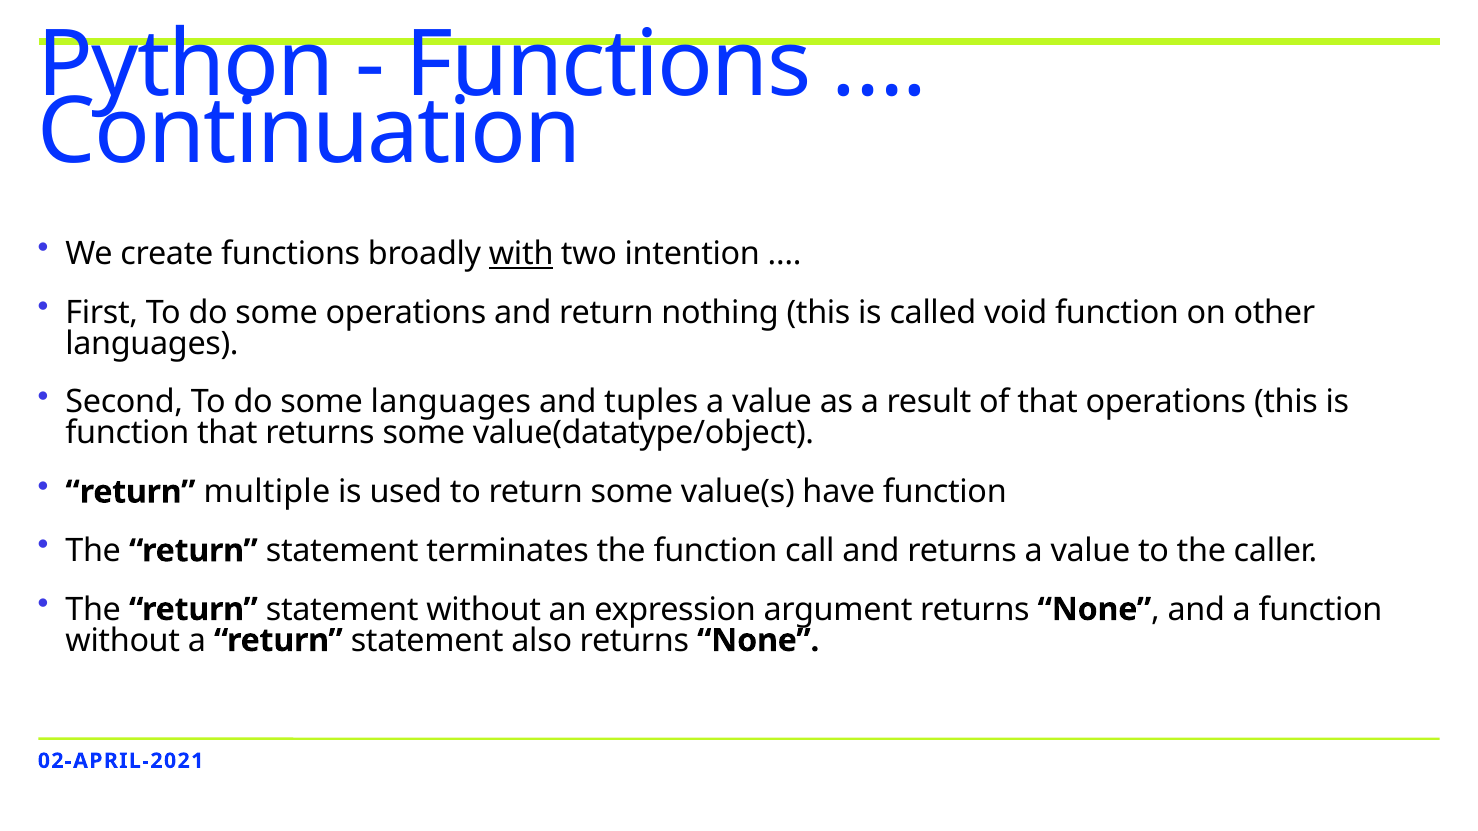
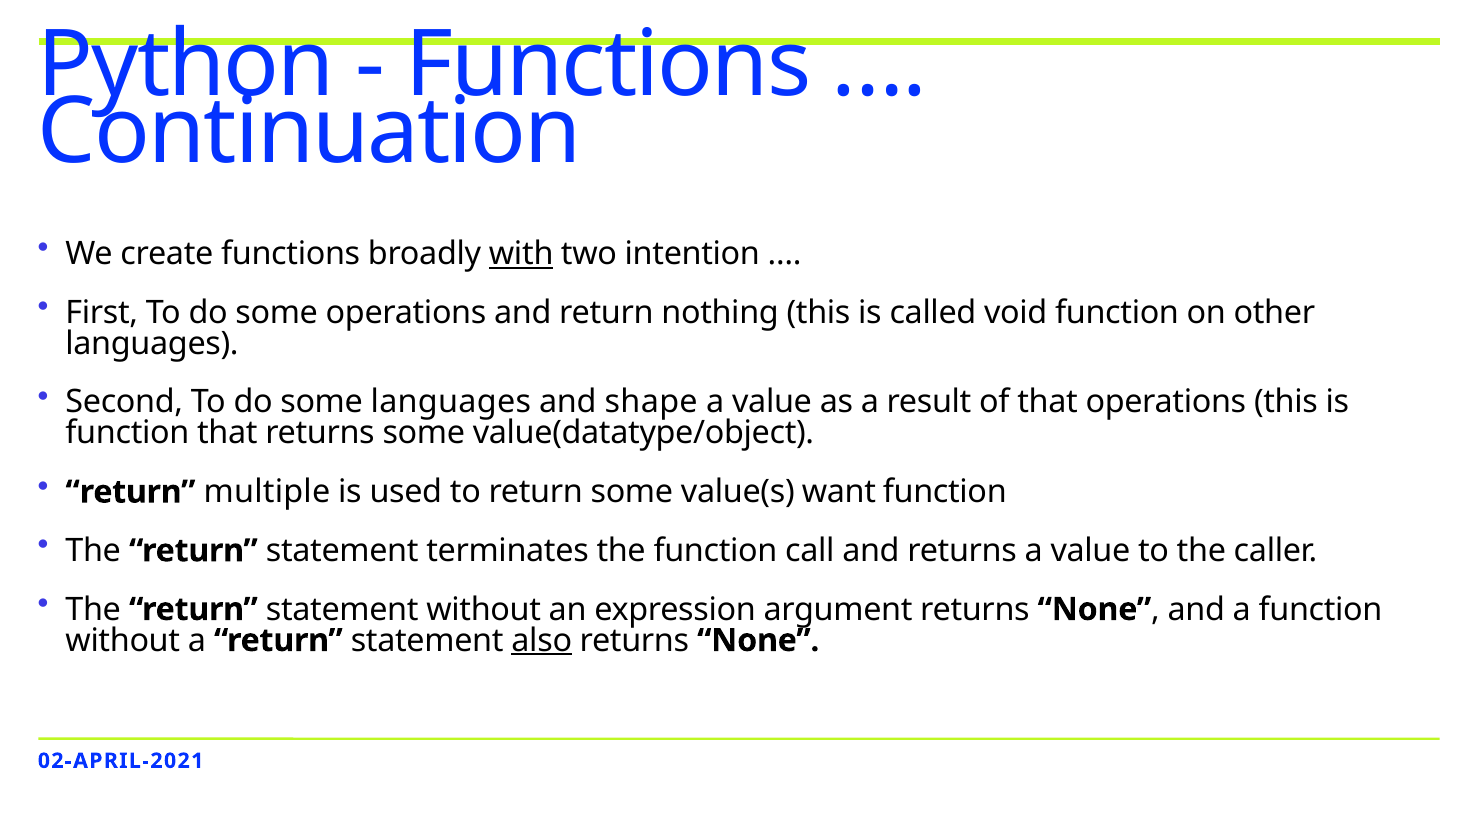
tuples: tuples -> shape
have: have -> want
also underline: none -> present
